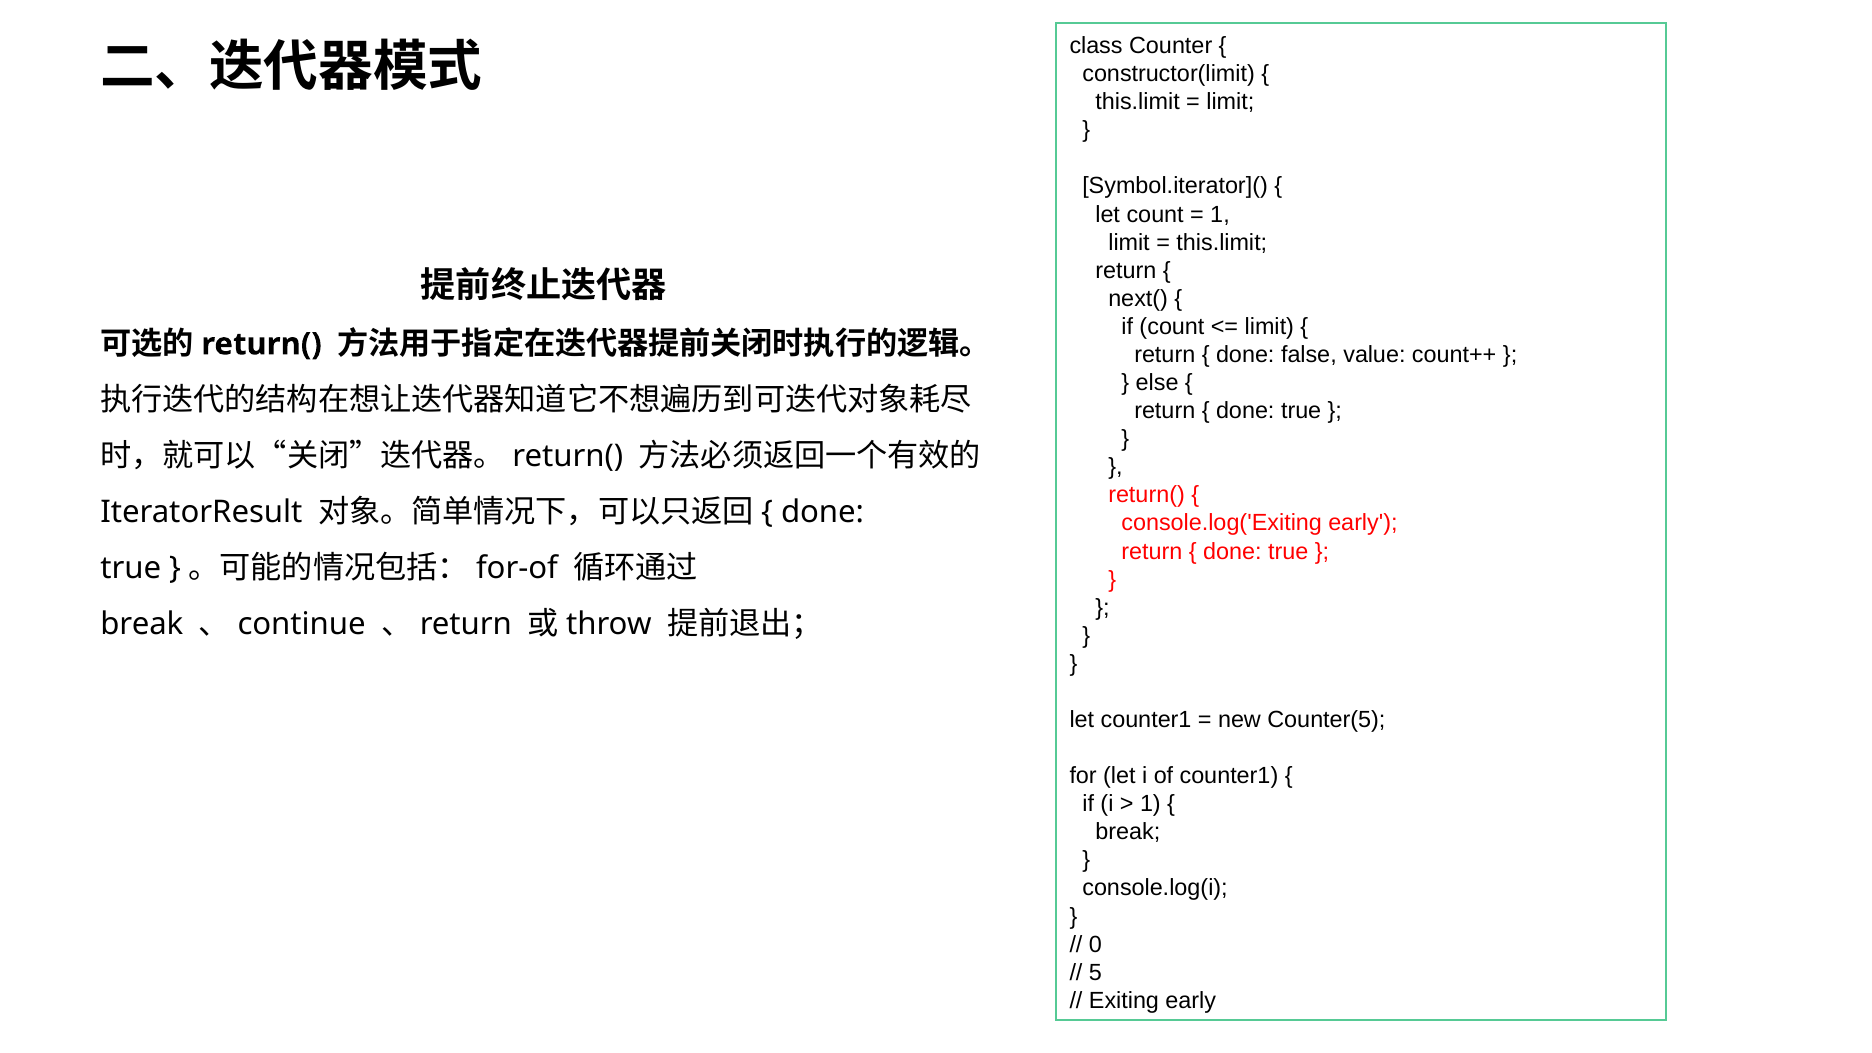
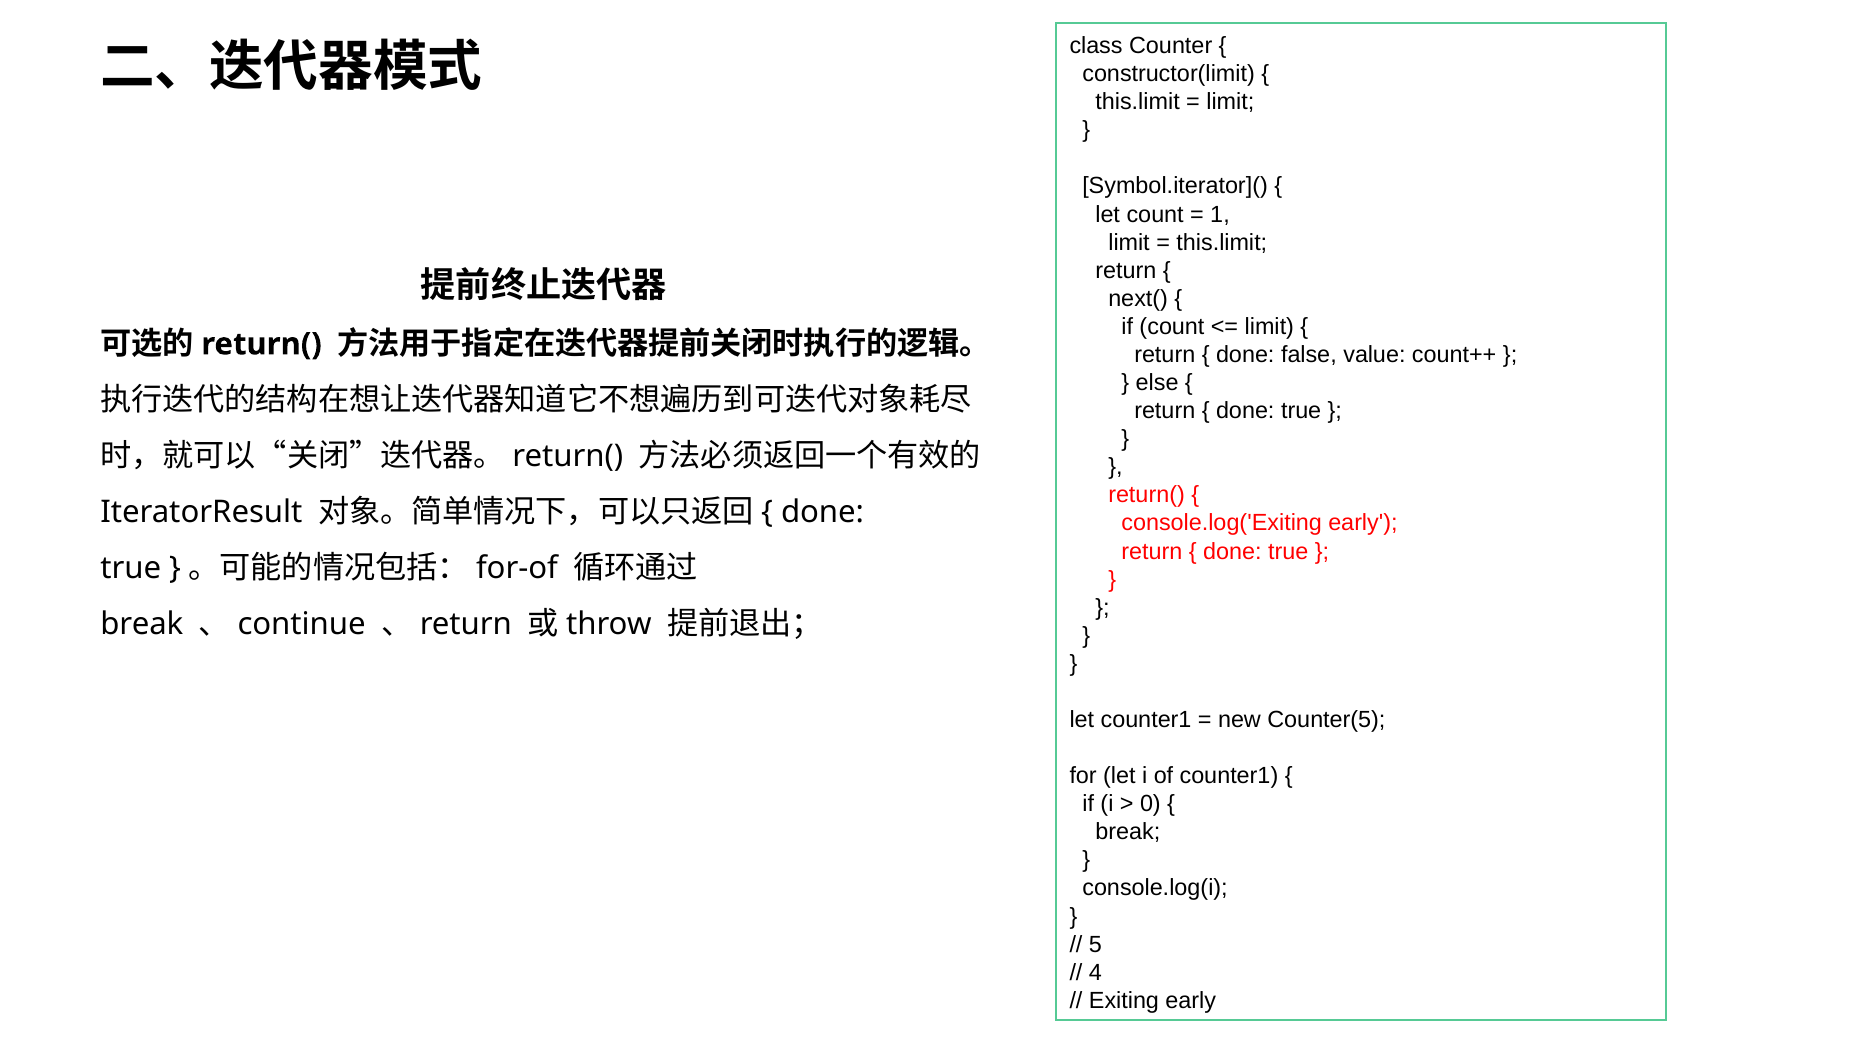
1 at (1150, 804): 1 -> 0
0: 0 -> 5
5: 5 -> 4
